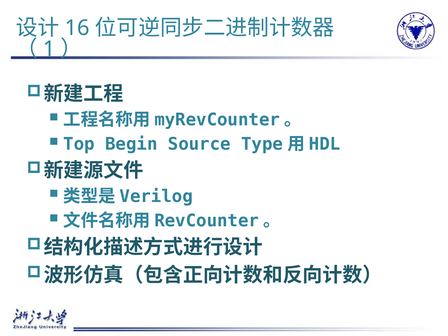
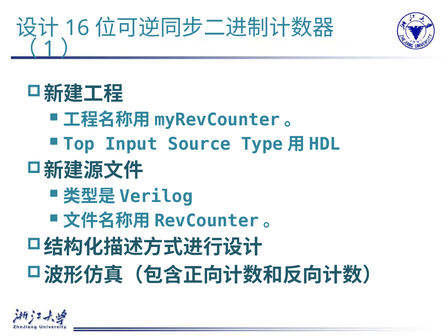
Begin: Begin -> Input
